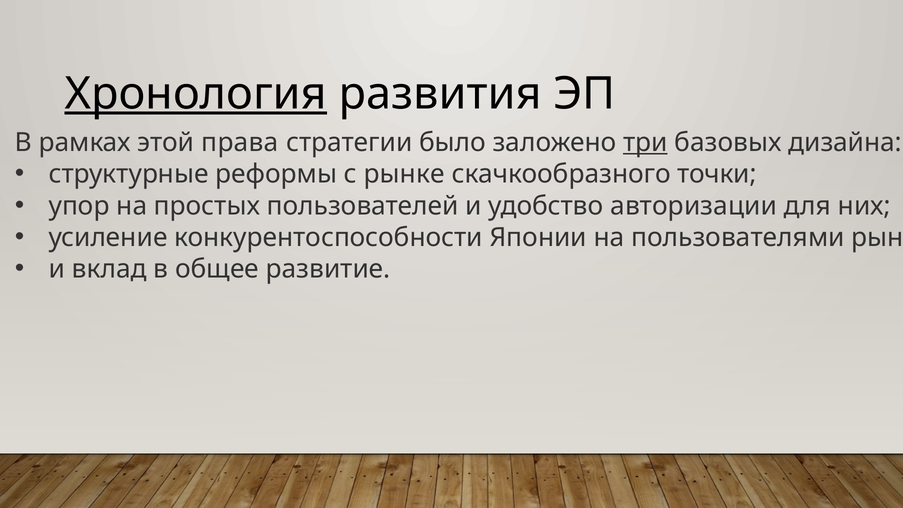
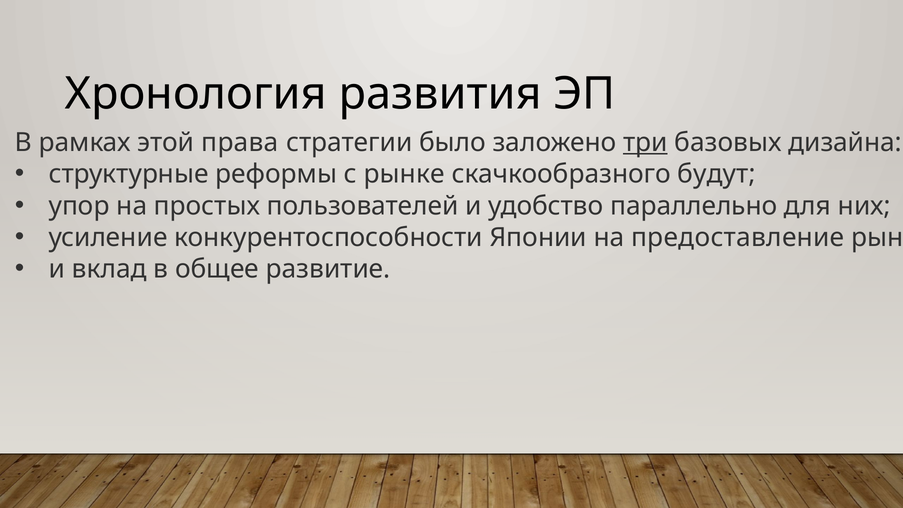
Хронология underline: present -> none
точки: точки -> будут
авторизации: авторизации -> параллельно
пользователями: пользователями -> предоставление
